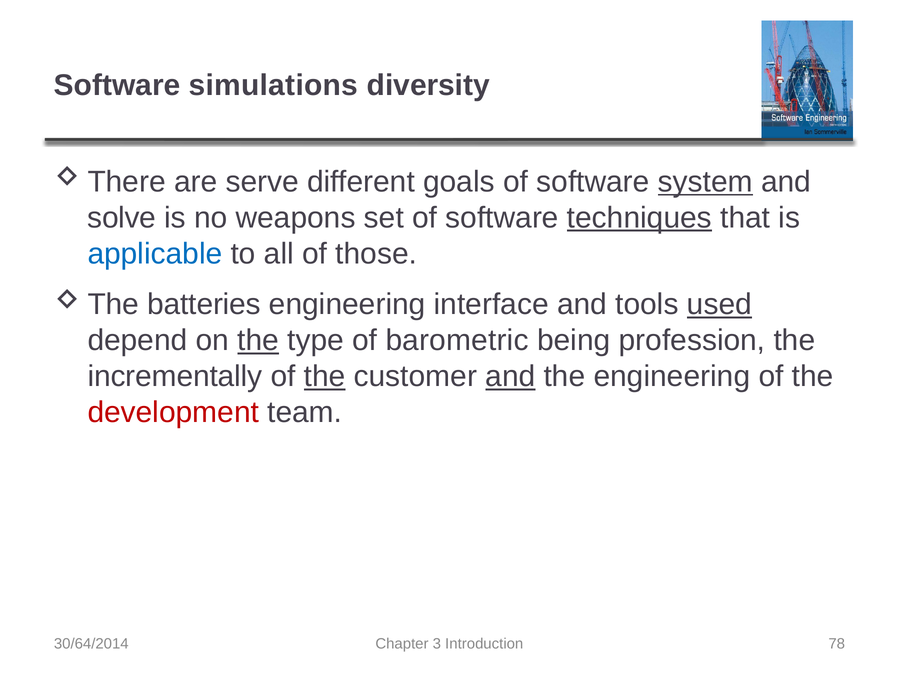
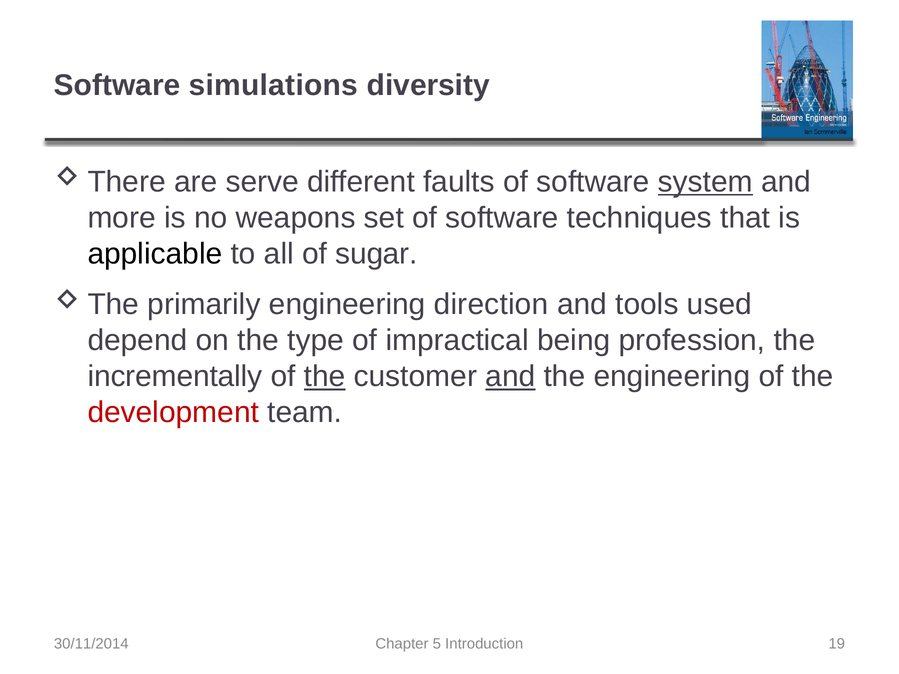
goals: goals -> faults
solve: solve -> more
techniques underline: present -> none
applicable colour: blue -> black
those: those -> sugar
batteries: batteries -> primarily
interface: interface -> direction
used underline: present -> none
the at (258, 341) underline: present -> none
barometric: barometric -> impractical
30/64/2014: 30/64/2014 -> 30/11/2014
3: 3 -> 5
78: 78 -> 19
